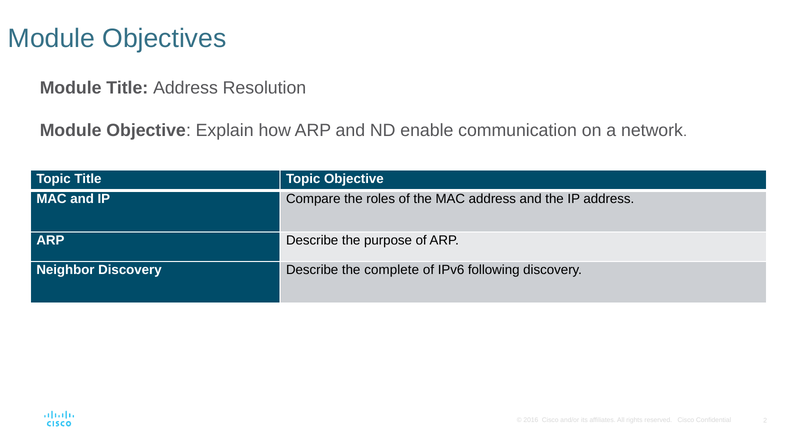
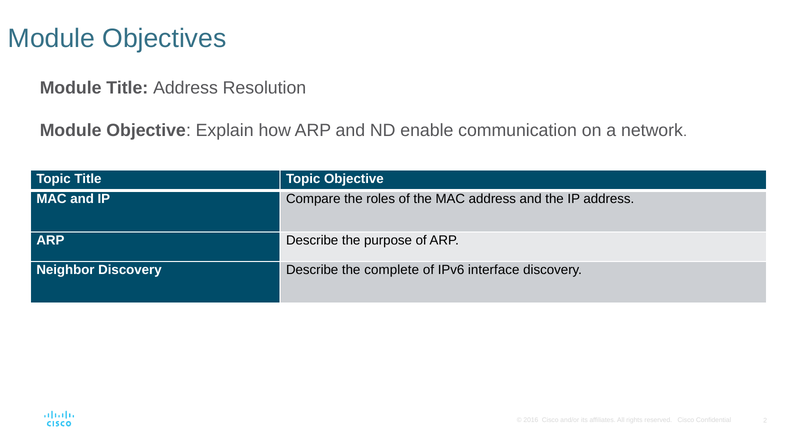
following: following -> interface
